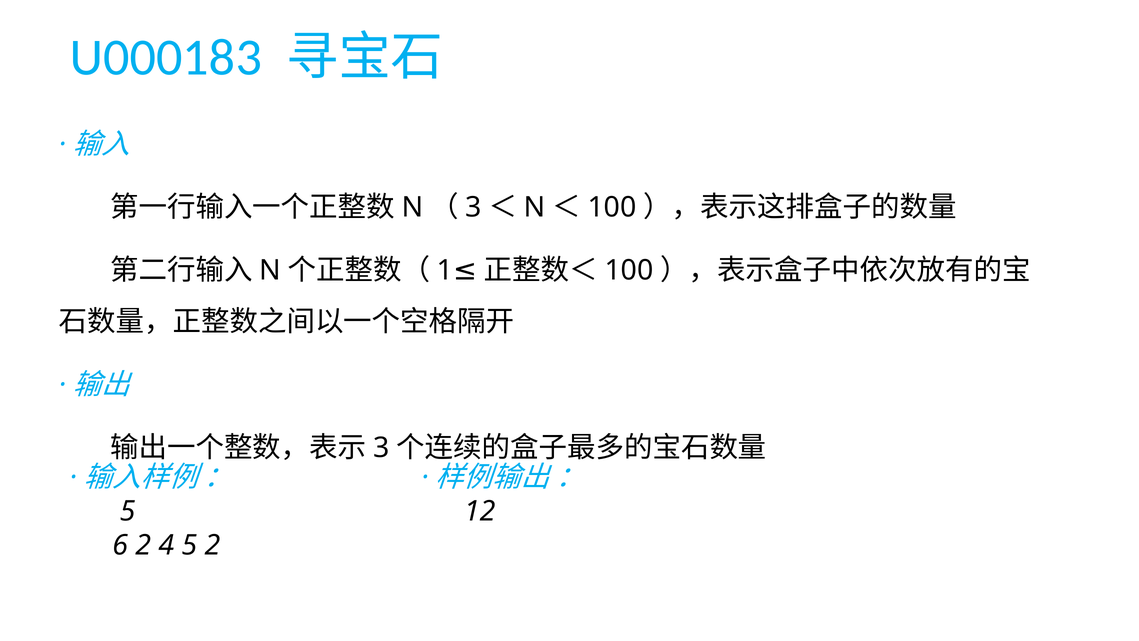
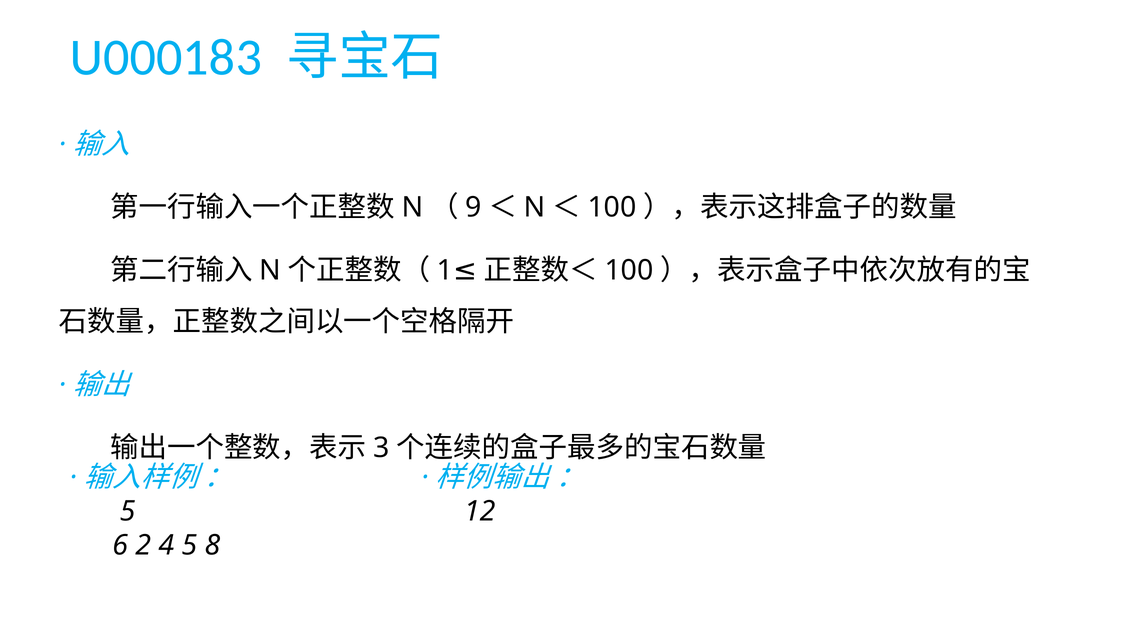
3 at (474, 207): 3 -> 9
5 2: 2 -> 8
